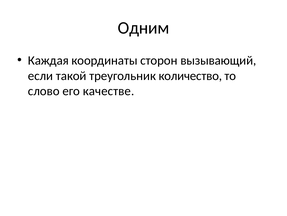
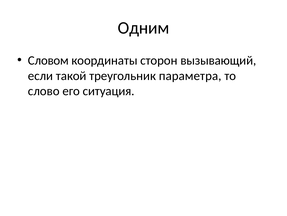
Каждая: Каждая -> Словом
количество: количество -> параметра
качестве: качестве -> ситуация
